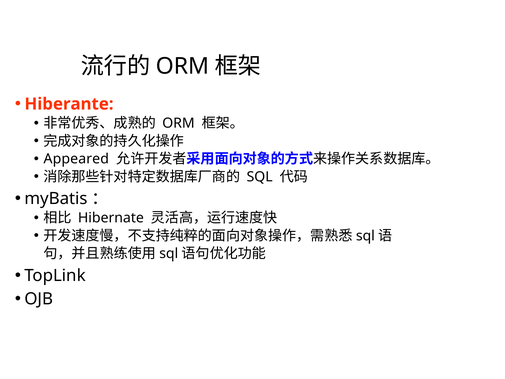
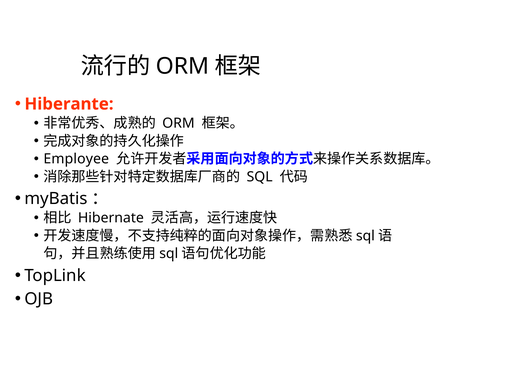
Appeared: Appeared -> Employee
